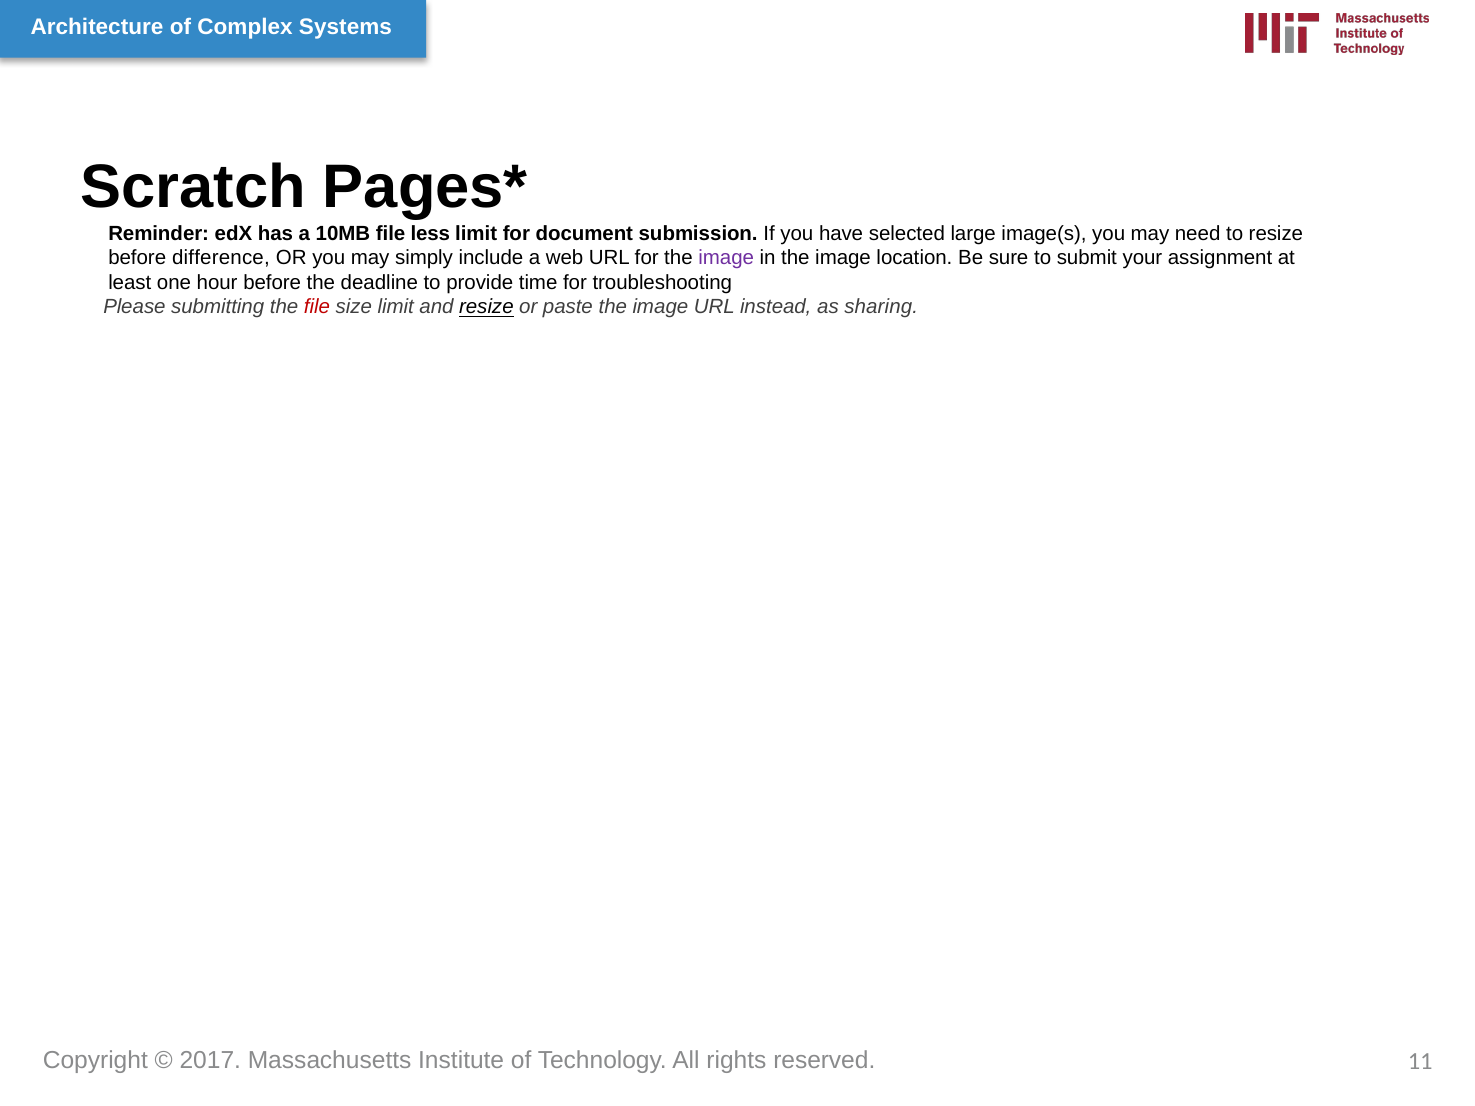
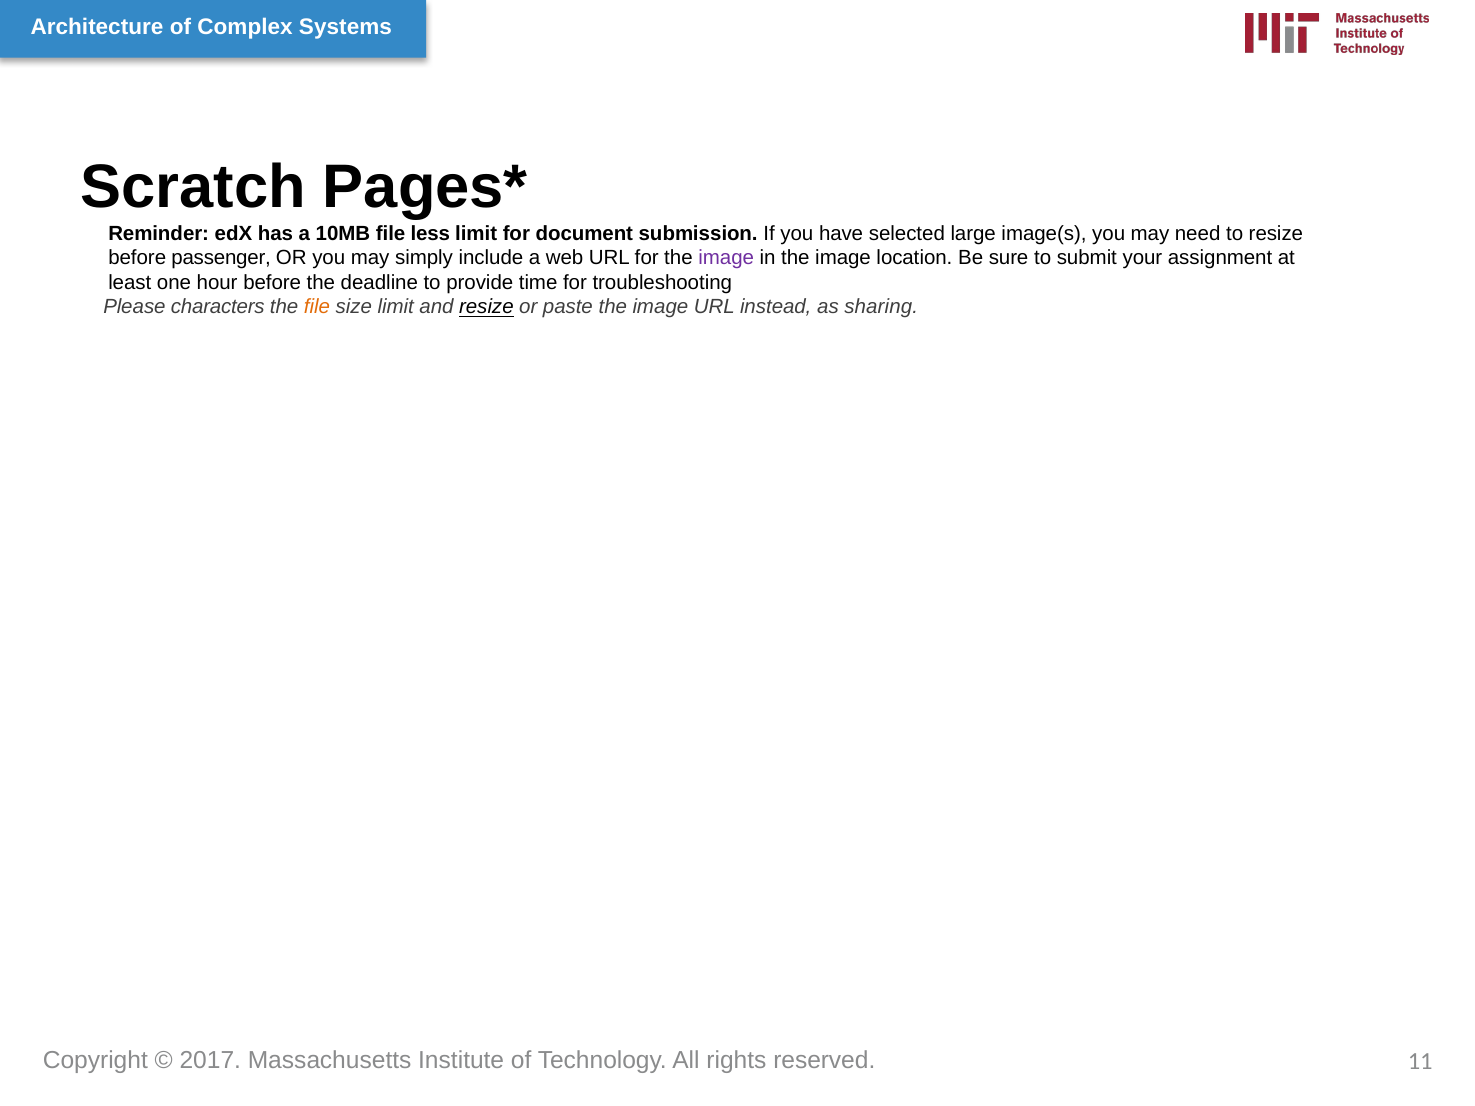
difference: difference -> passenger
submitting: submitting -> characters
file at (317, 307) colour: red -> orange
